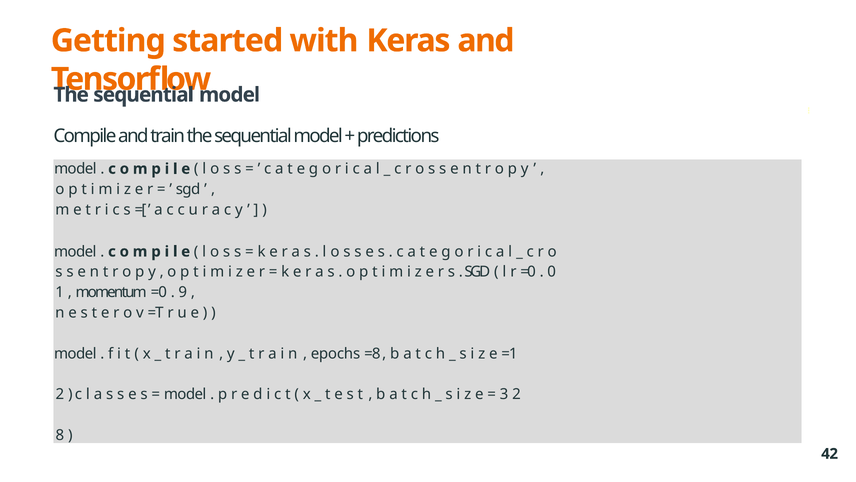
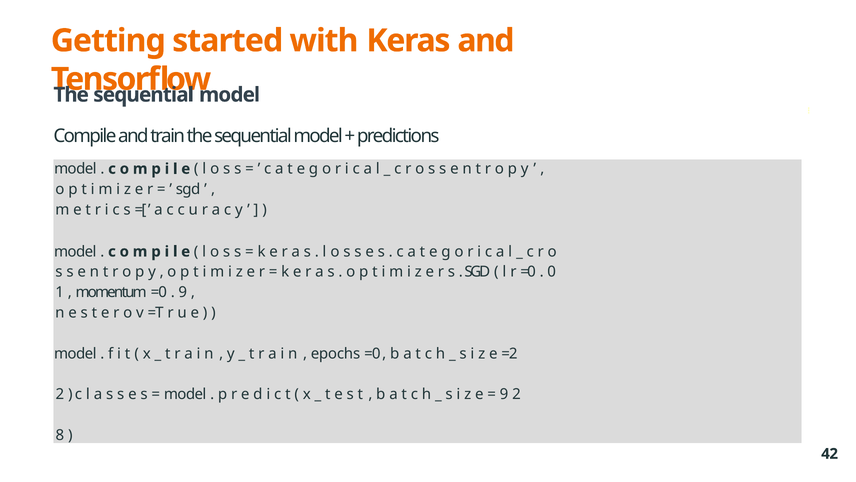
8 at (376, 353): 8 -> 0
1 at (513, 353): 1 -> 2
3 at (504, 394): 3 -> 9
